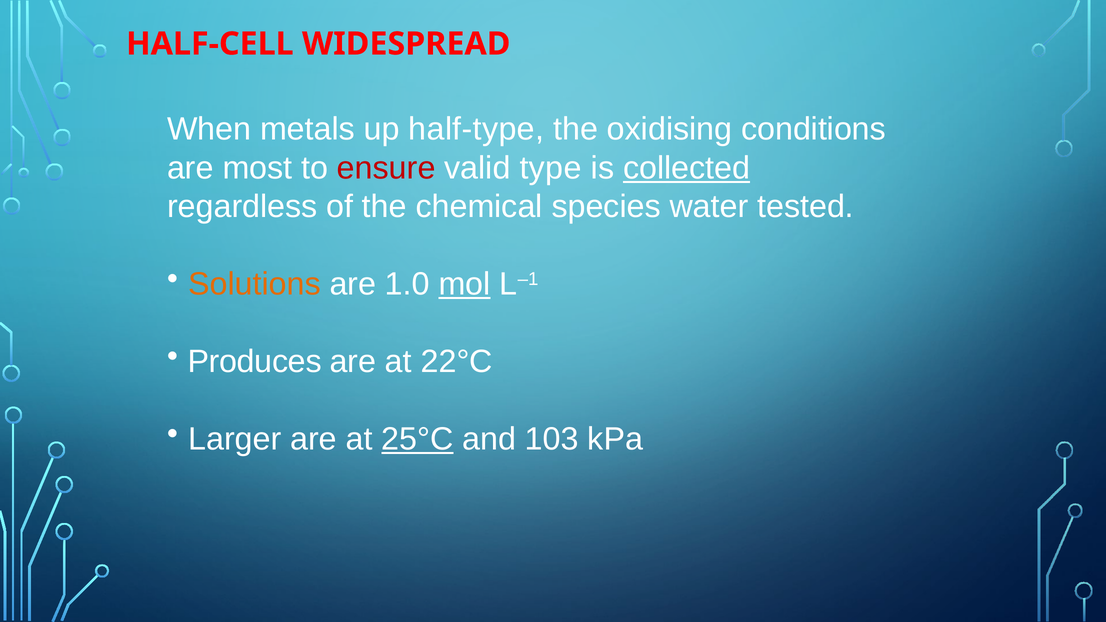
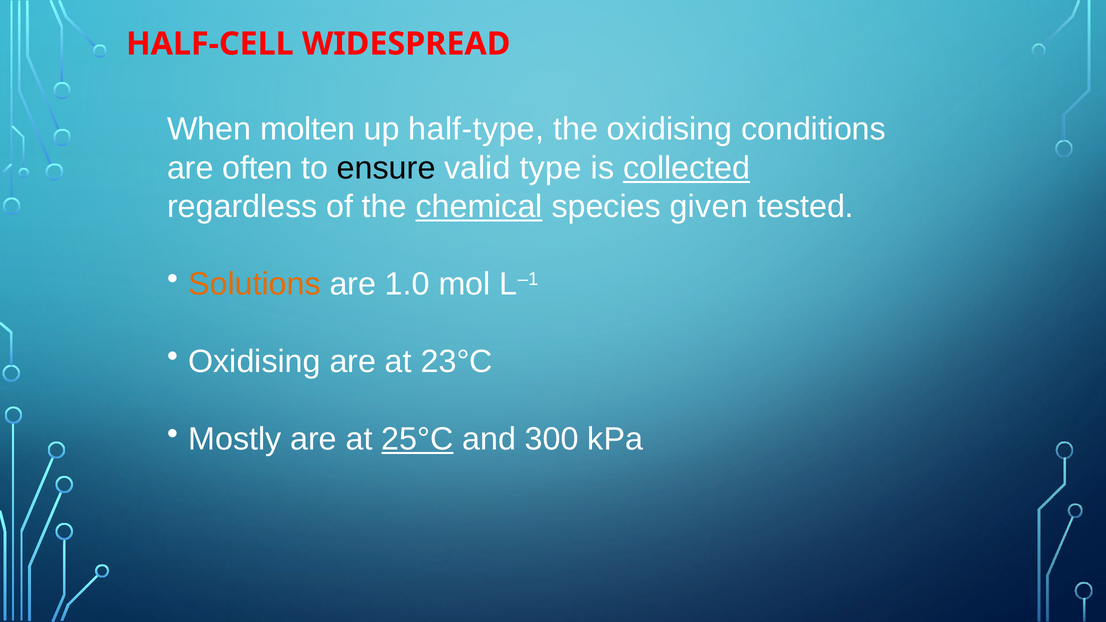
metals: metals -> molten
most: most -> often
ensure colour: red -> black
chemical underline: none -> present
water: water -> given
mol underline: present -> none
Produces at (255, 362): Produces -> Oxidising
22°C: 22°C -> 23°C
Larger: Larger -> Mostly
103: 103 -> 300
